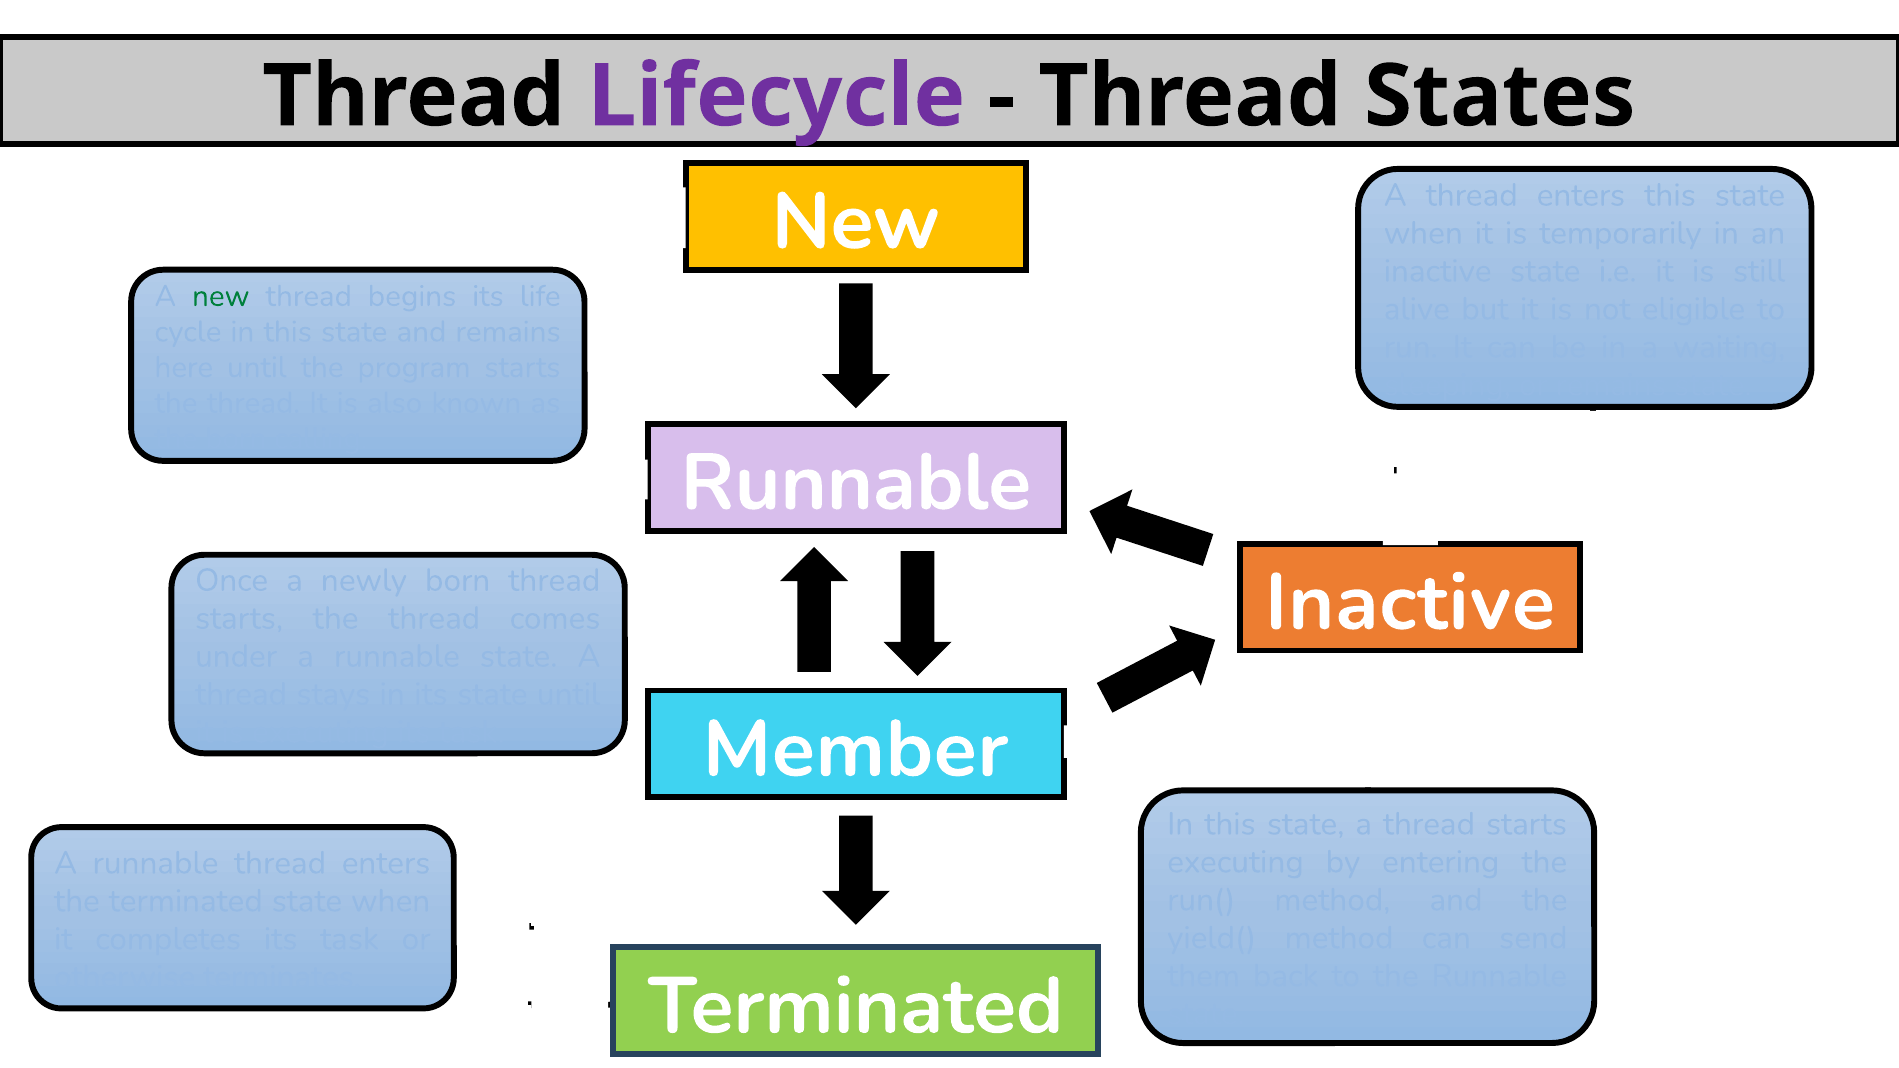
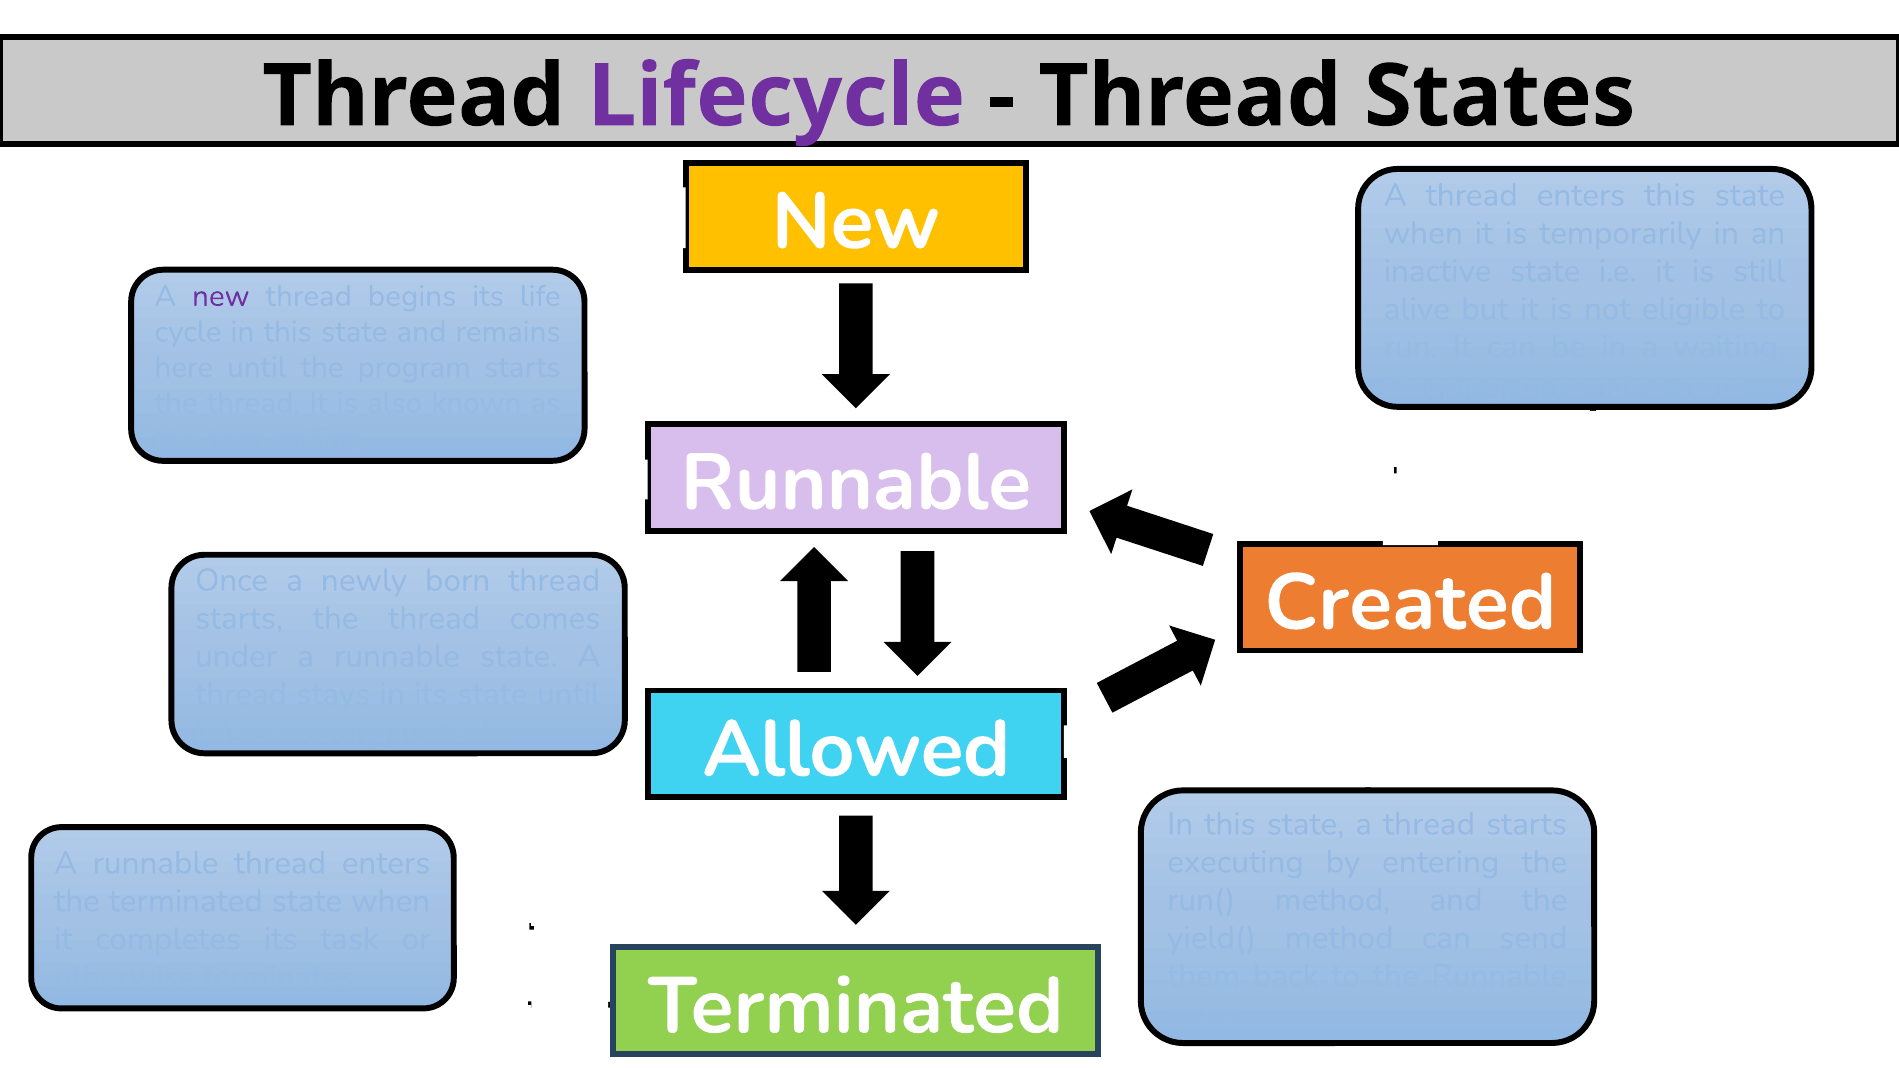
new at (221, 296) colour: green -> purple
Inactive at (1410, 603): Inactive -> Created
Member: Member -> Allowed
